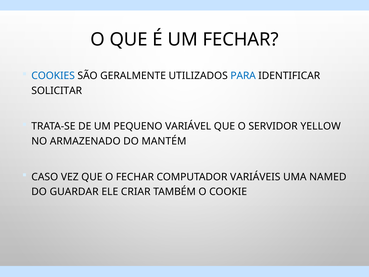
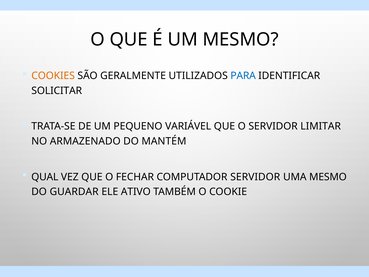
UM FECHAR: FECHAR -> MESMO
COOKIES colour: blue -> orange
YELLOW: YELLOW -> LIMITAR
CASO: CASO -> QUAL
COMPUTADOR VARIÁVEIS: VARIÁVEIS -> SERVIDOR
UMA NAMED: NAMED -> MESMO
CRIAR: CRIAR -> ATIVO
